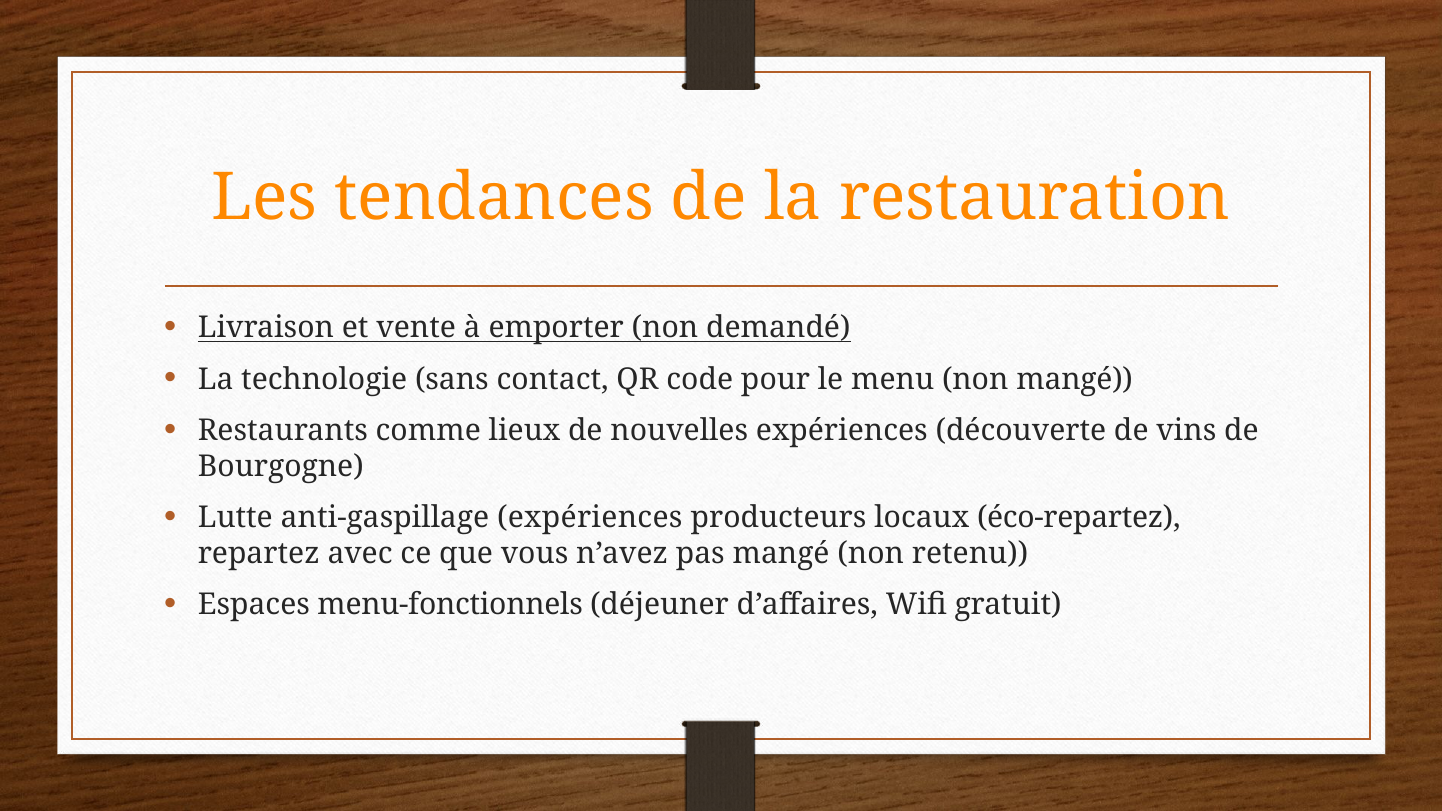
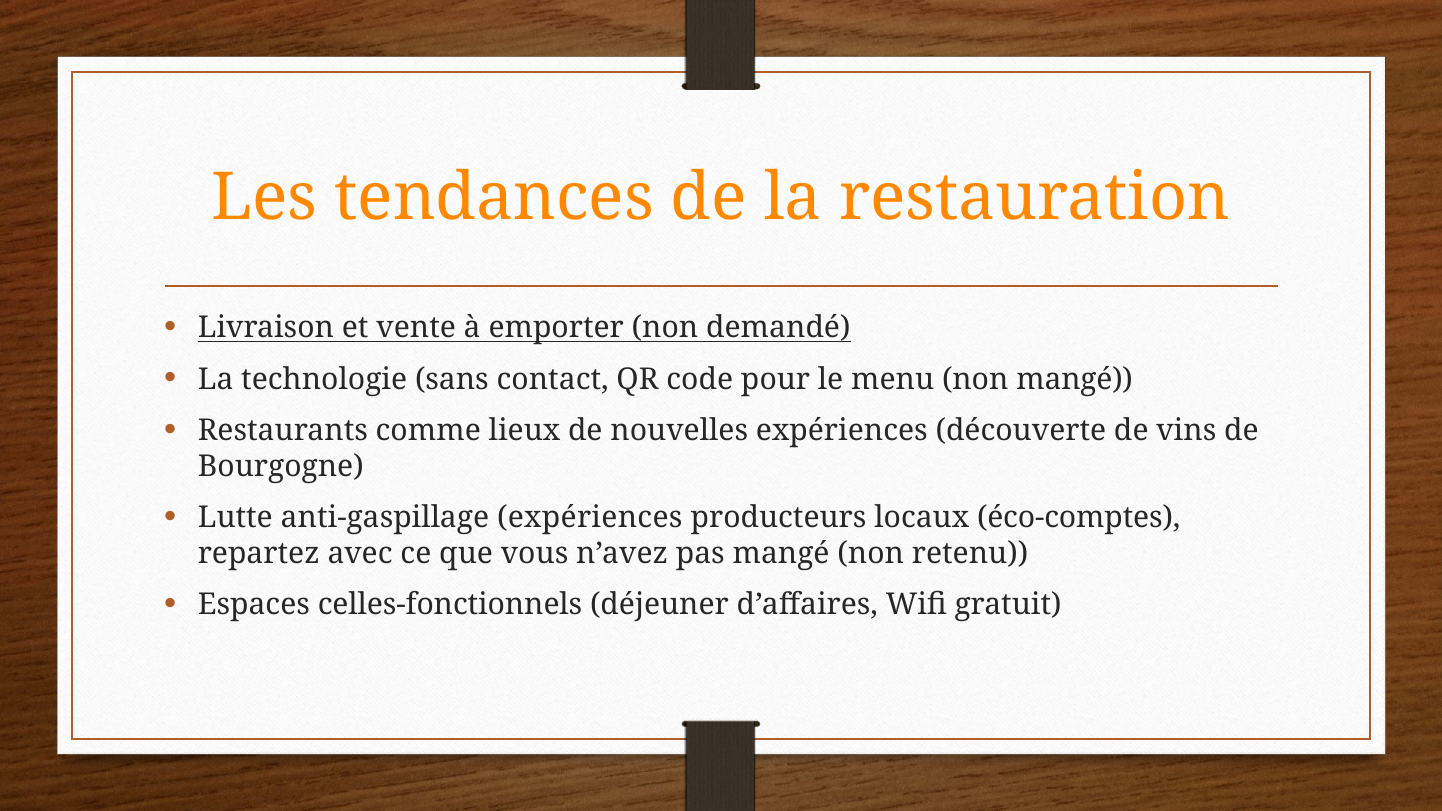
éco-repartez: éco-repartez -> éco-comptes
menu-fonctionnels: menu-fonctionnels -> celles-fonctionnels
